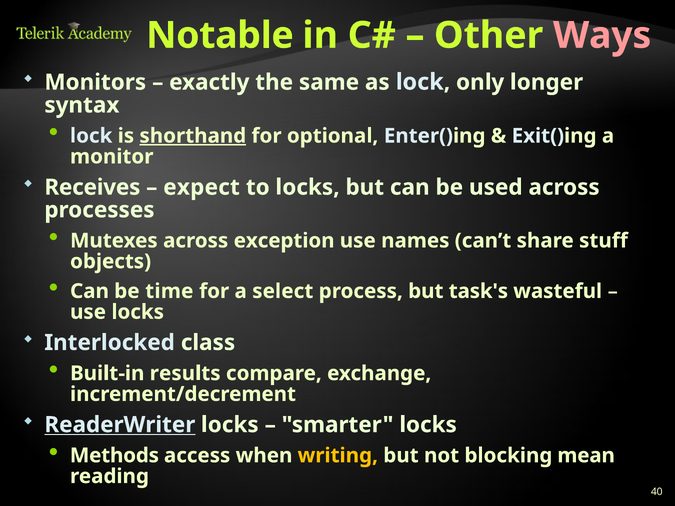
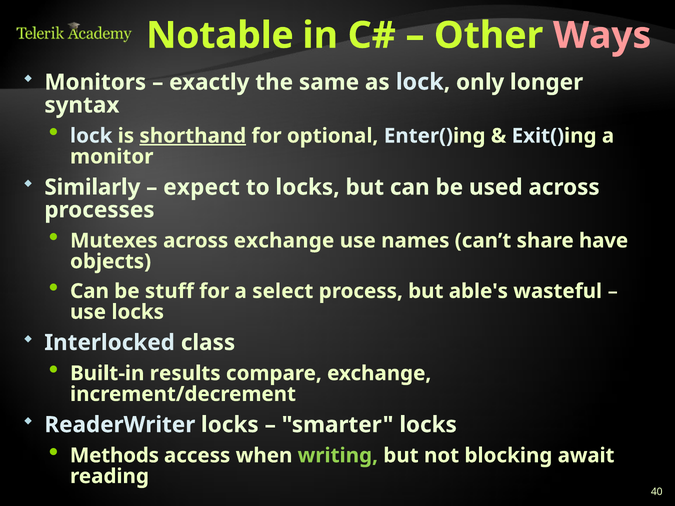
Receives: Receives -> Similarly
across exception: exception -> exchange
stuff: stuff -> have
time: time -> stuff
task's: task's -> able's
ReaderWriter underline: present -> none
writing colour: yellow -> light green
mean: mean -> await
